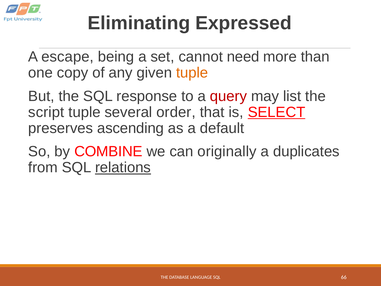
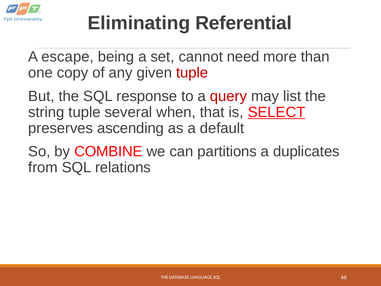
Expressed: Expressed -> Referential
tuple at (192, 73) colour: orange -> red
script: script -> string
order: order -> when
originally: originally -> partitions
relations underline: present -> none
